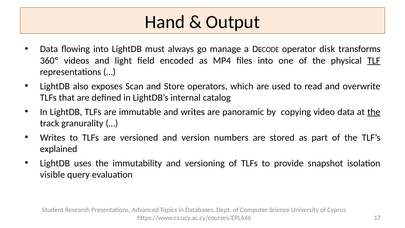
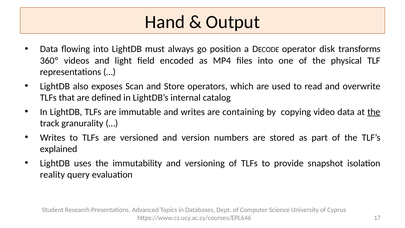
manage: manage -> position
TLF underline: present -> none
panoramic: panoramic -> containing
visible: visible -> reality
